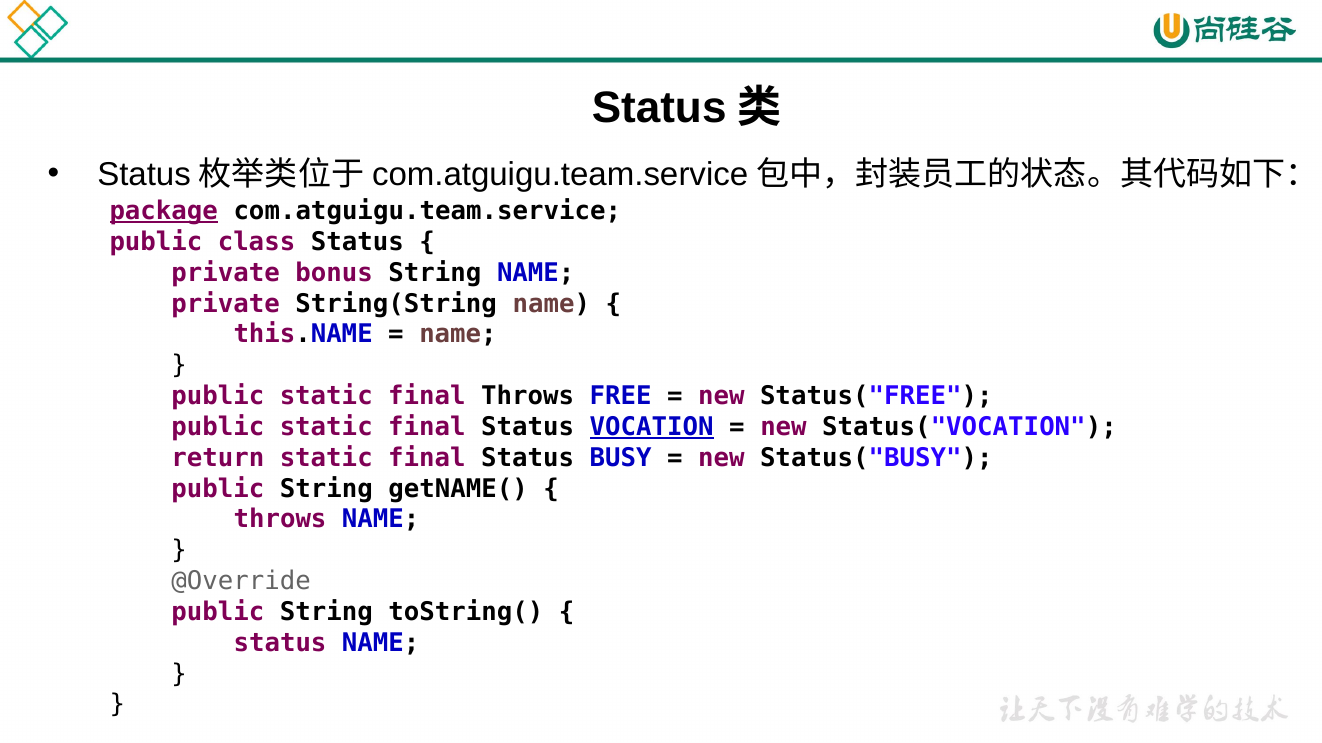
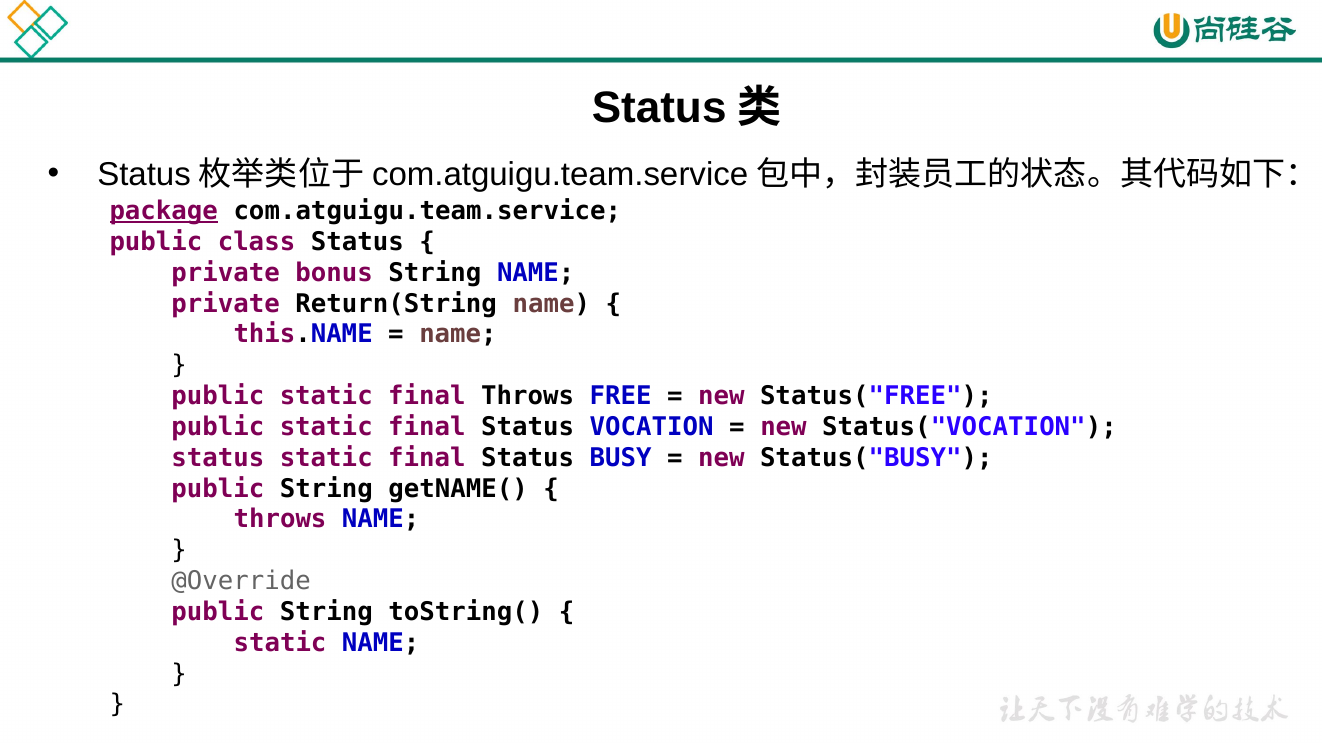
String(String: String(String -> Return(String
VOCATION underline: present -> none
return at (218, 458): return -> status
status at (280, 643): status -> static
